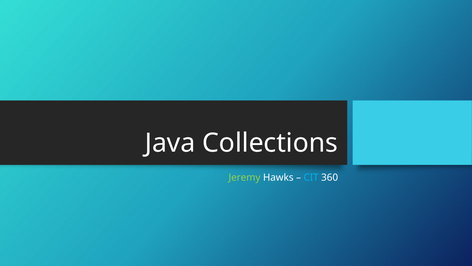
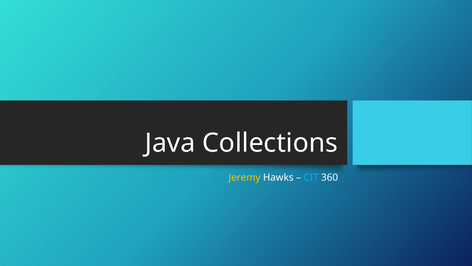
Jeremy colour: light green -> yellow
